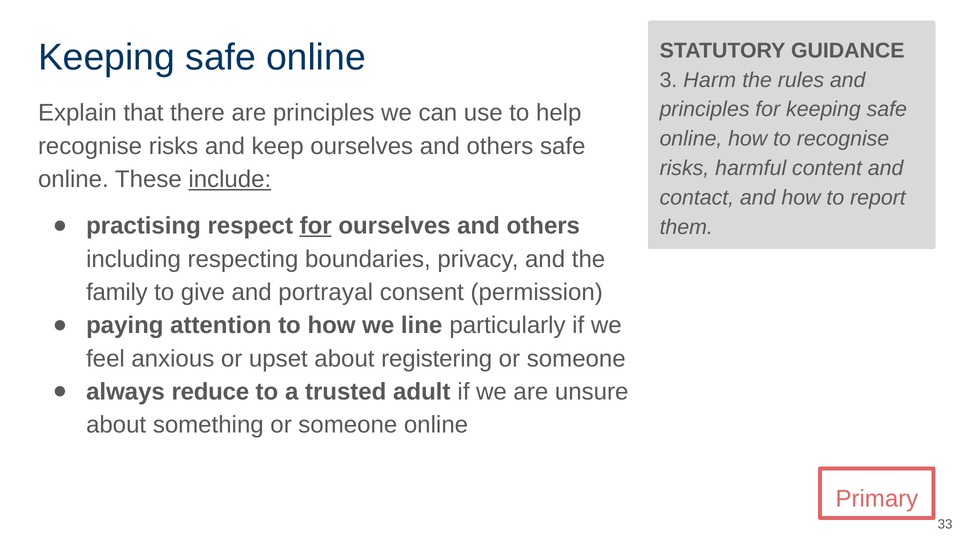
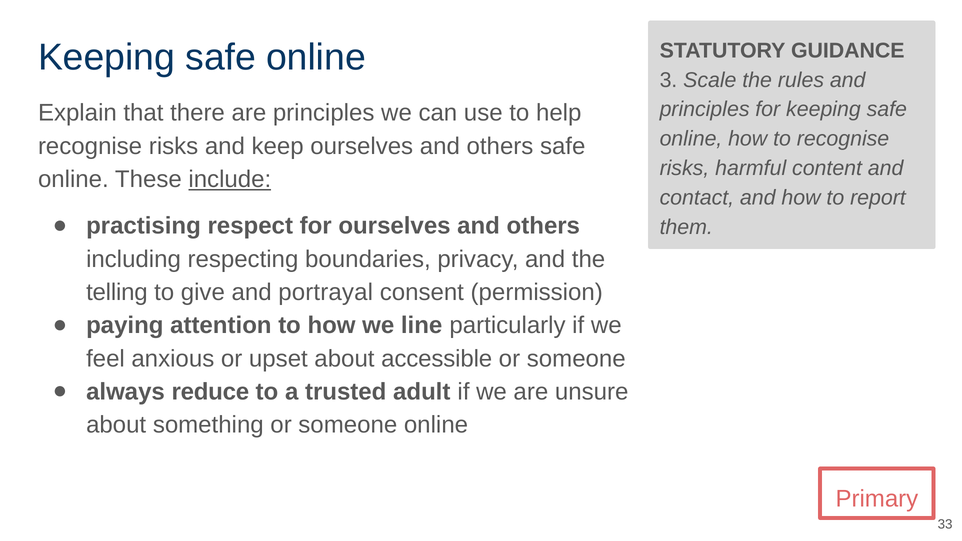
Harm: Harm -> Scale
for at (316, 226) underline: present -> none
family: family -> telling
registering: registering -> accessible
